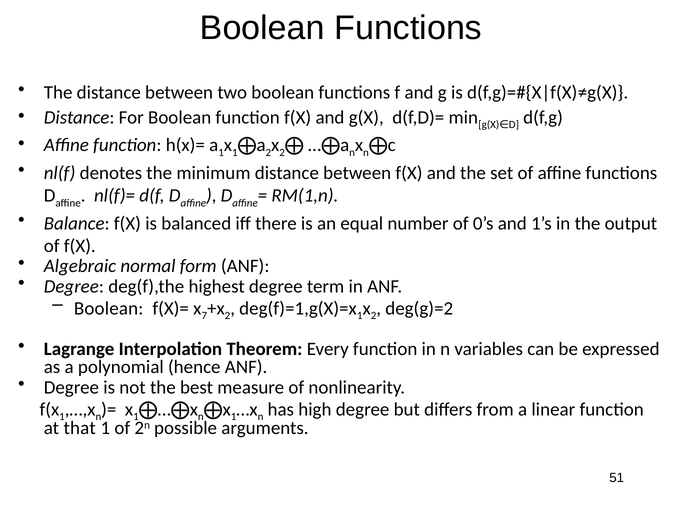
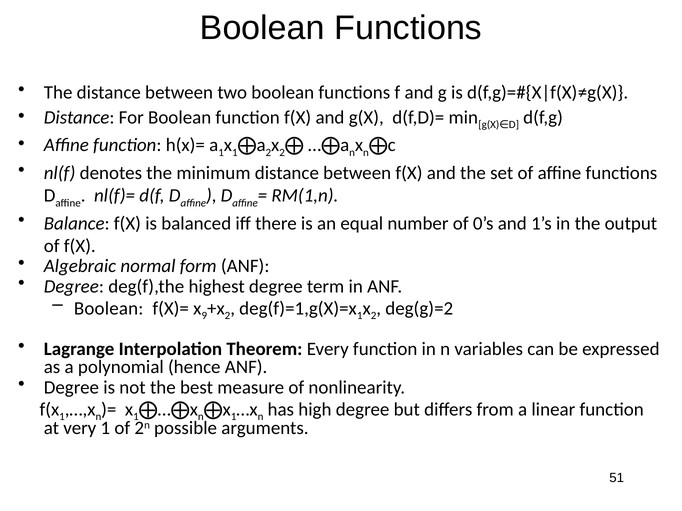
7: 7 -> 9
that: that -> very
